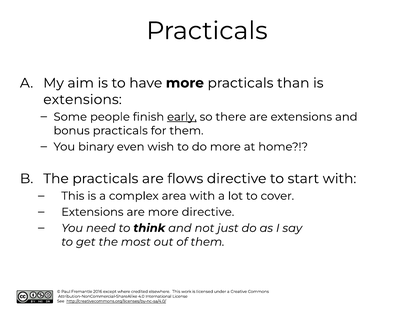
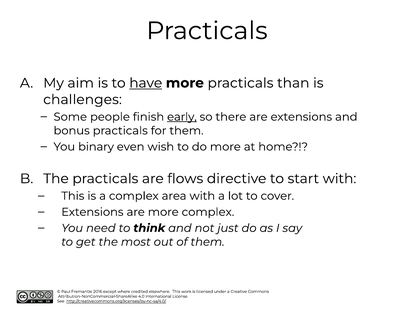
have underline: none -> present
extensions at (83, 100): extensions -> challenges
more directive: directive -> complex
